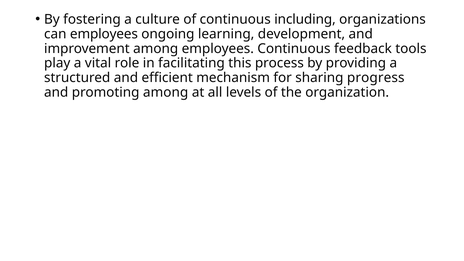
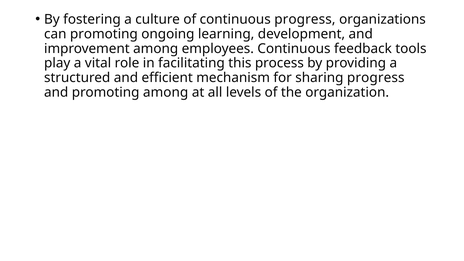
continuous including: including -> progress
can employees: employees -> promoting
